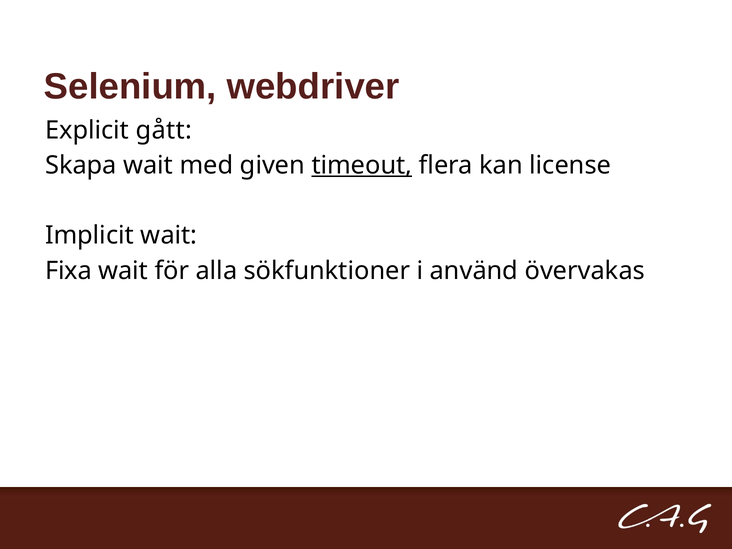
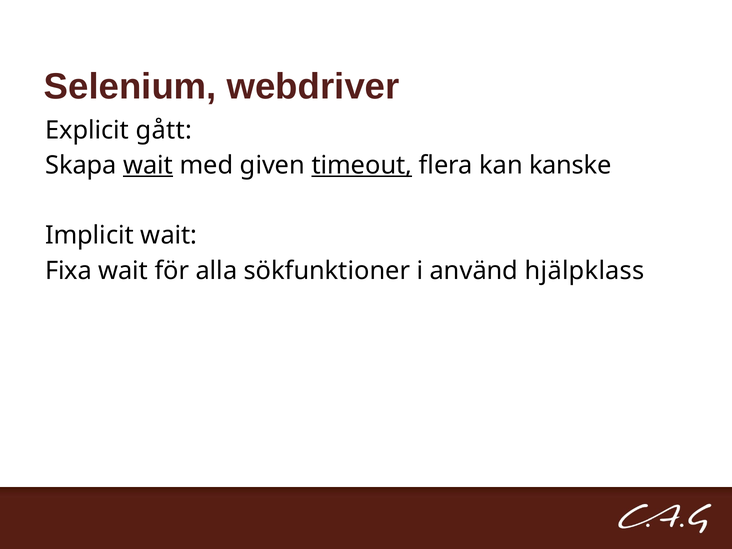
wait at (148, 166) underline: none -> present
license: license -> kanske
övervakas: övervakas -> hjälpklass
